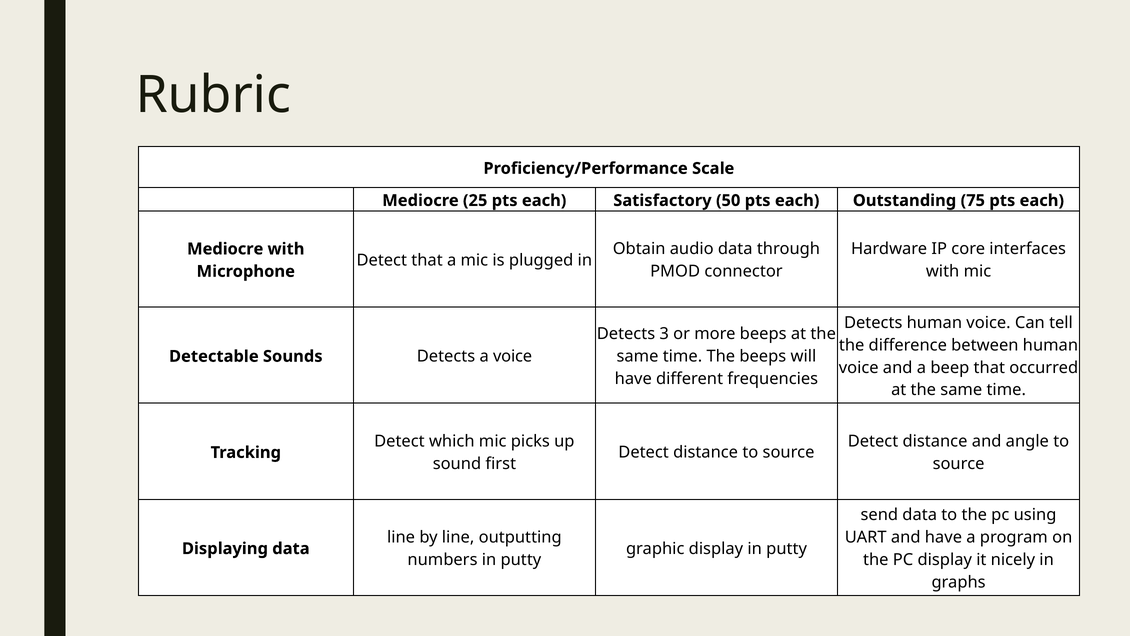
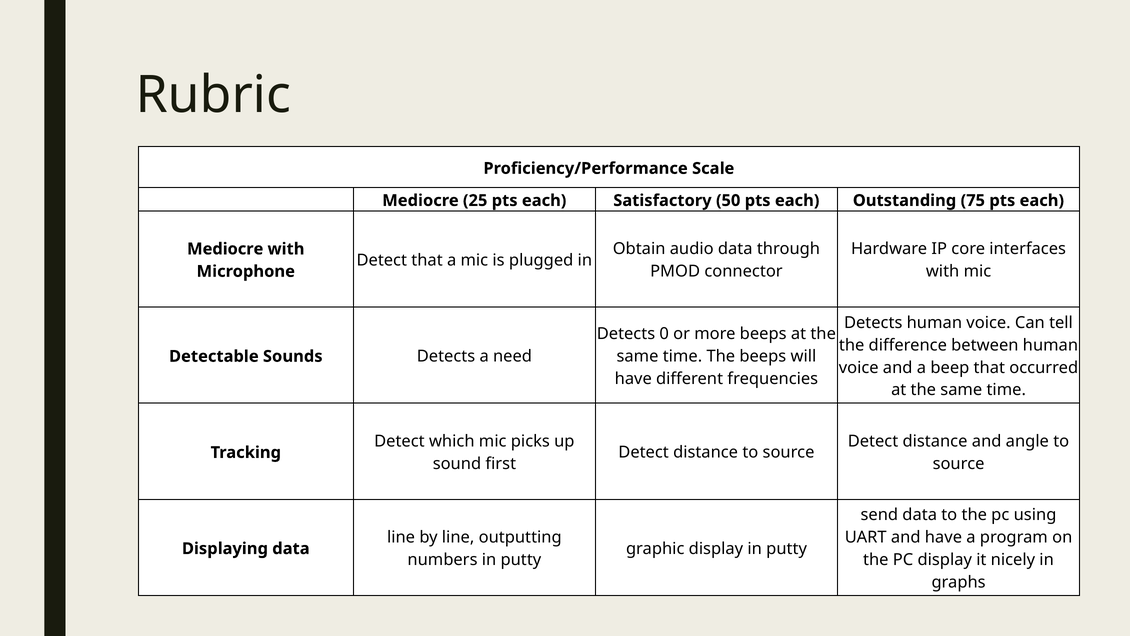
3: 3 -> 0
a voice: voice -> need
